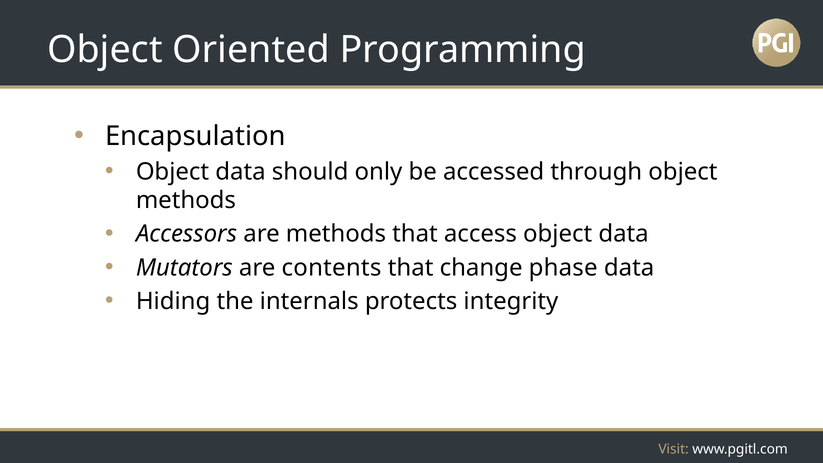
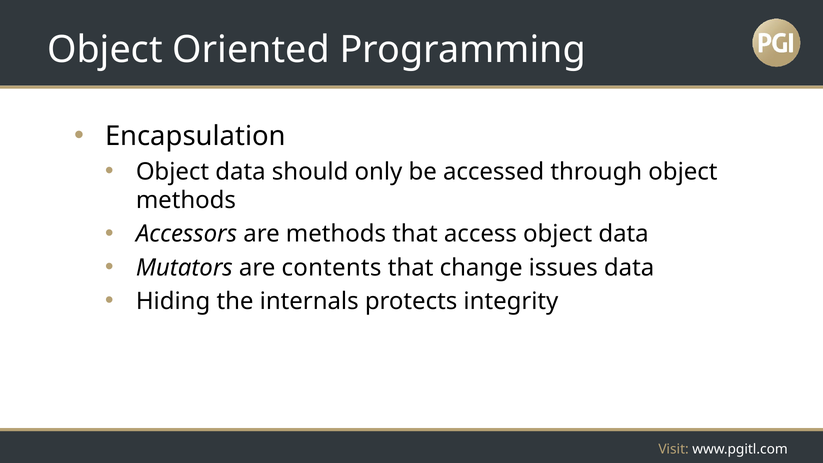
phase: phase -> issues
